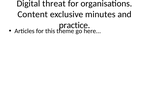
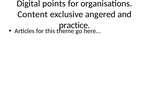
threat: threat -> points
minutes: minutes -> angered
